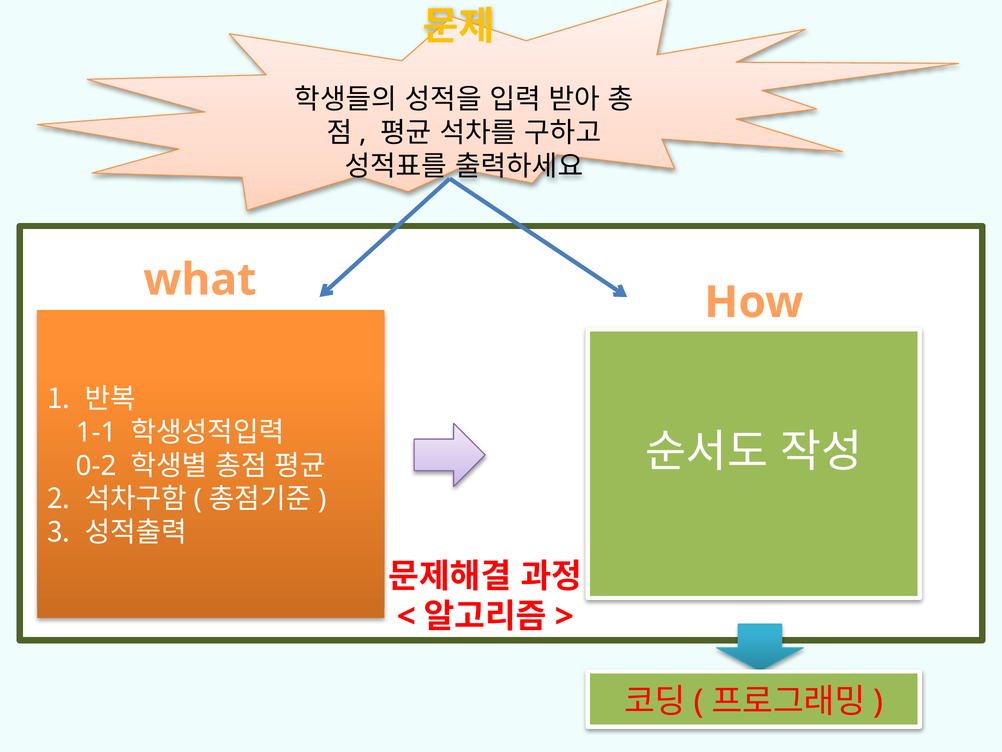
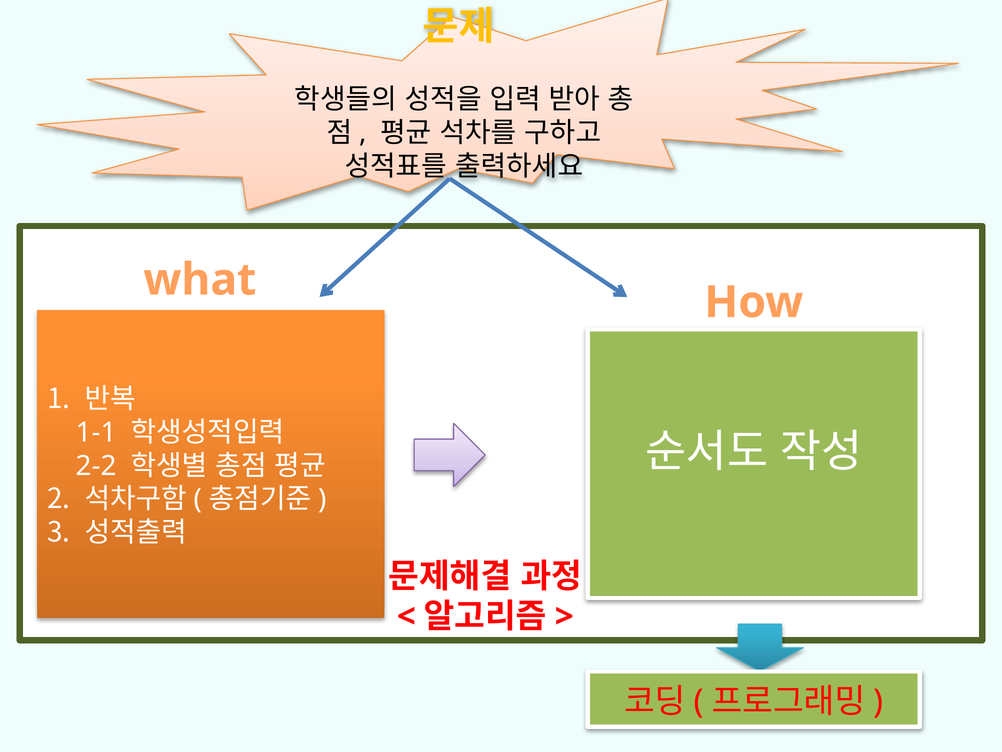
0-2: 0-2 -> 2-2
